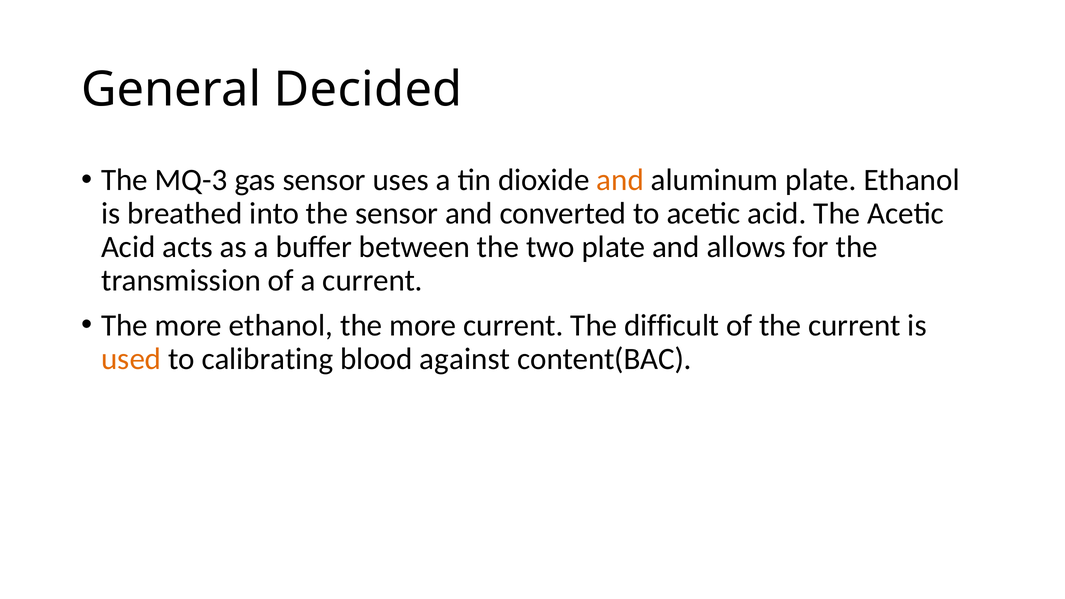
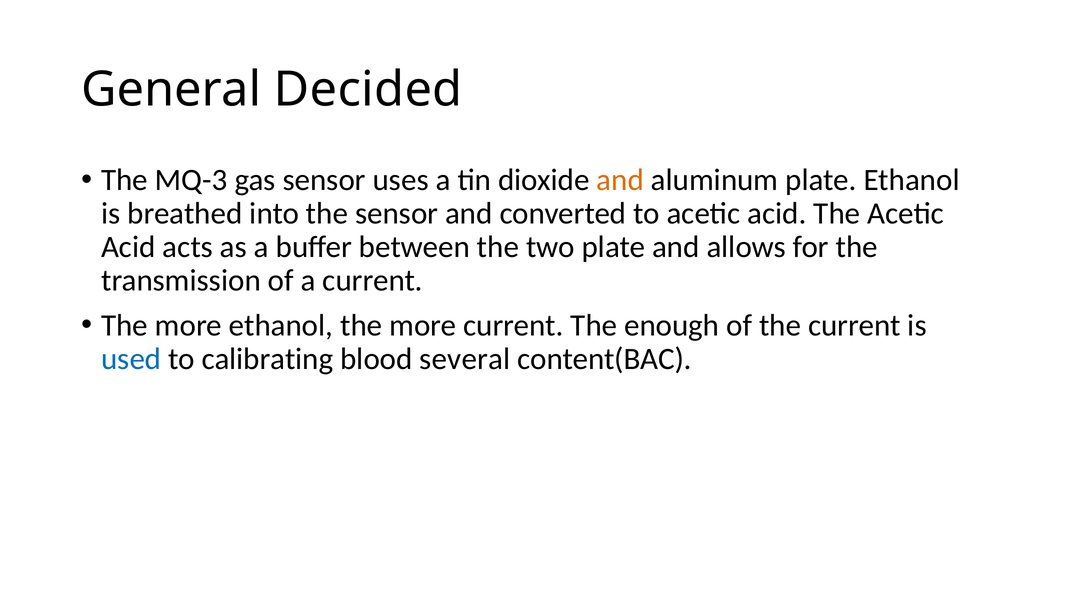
difficult: difficult -> enough
used colour: orange -> blue
against: against -> several
